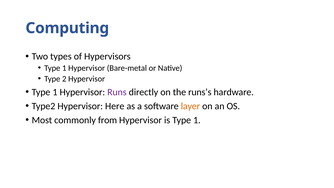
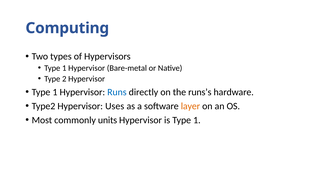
Runs colour: purple -> blue
Here: Here -> Uses
from: from -> units
